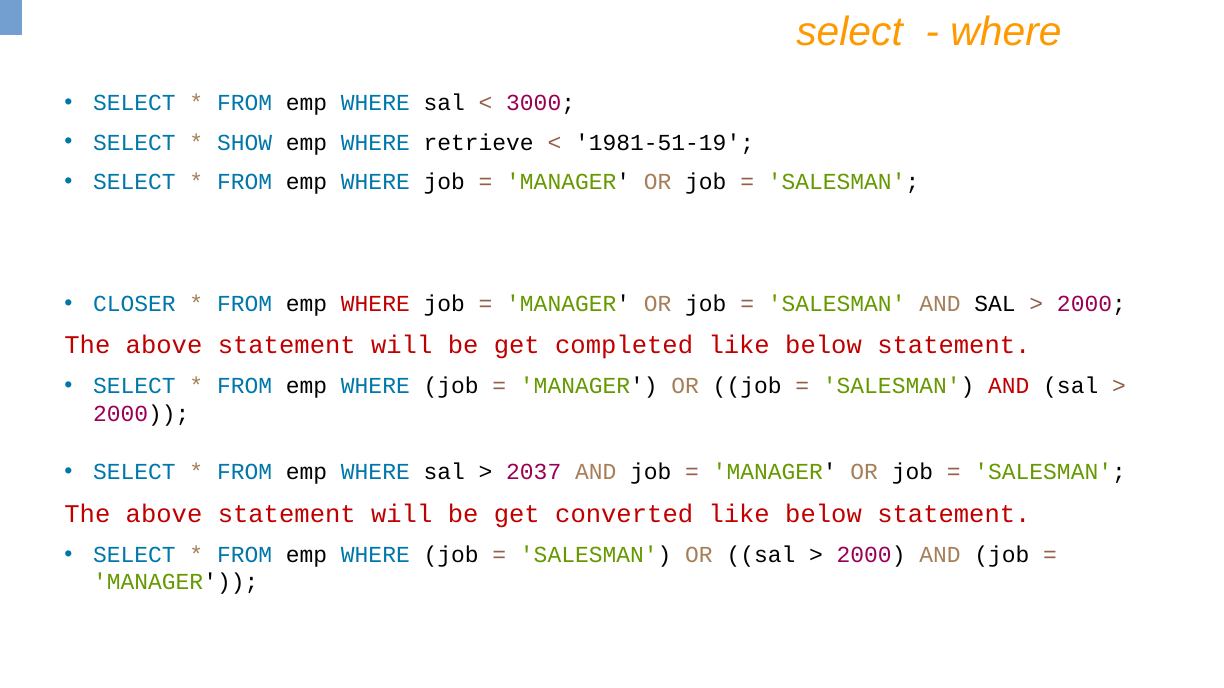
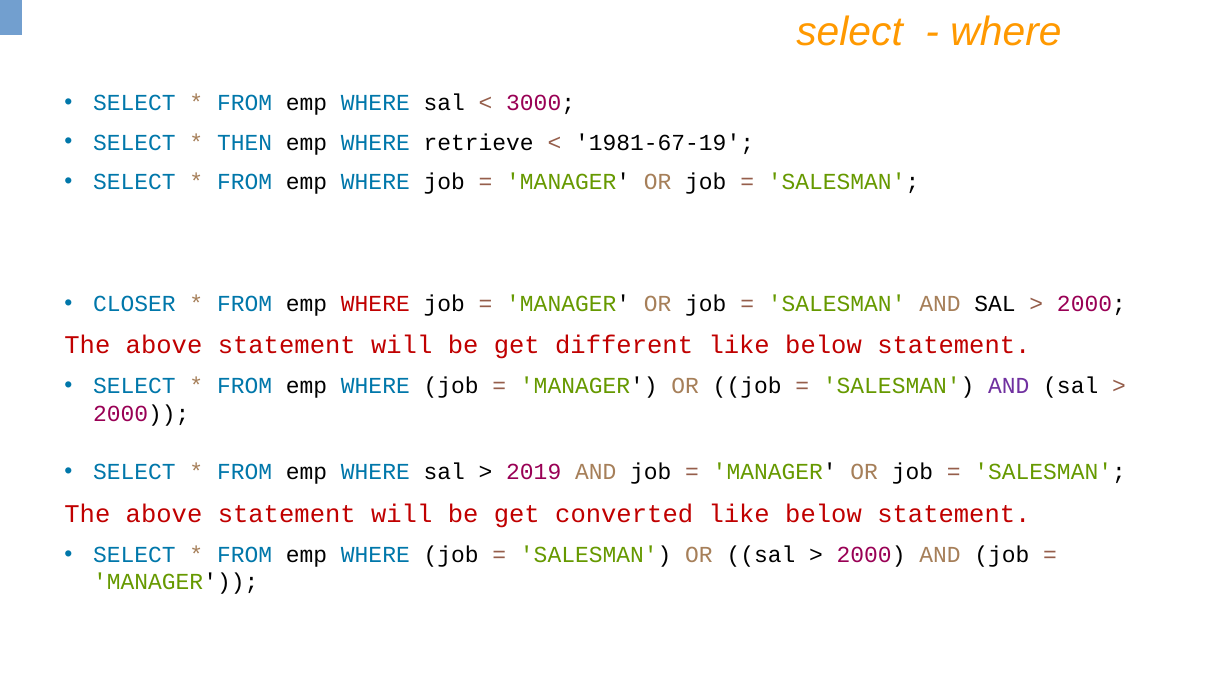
SHOW: SHOW -> THEN
1981-51-19: 1981-51-19 -> 1981-67-19
completed: completed -> different
AND at (1009, 386) colour: red -> purple
2037: 2037 -> 2019
